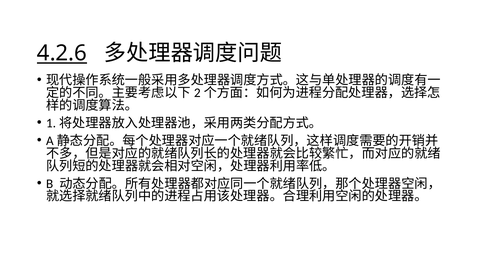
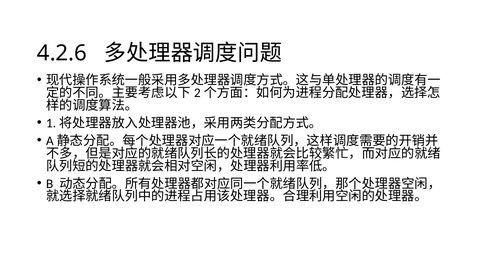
4.2.6 underline: present -> none
